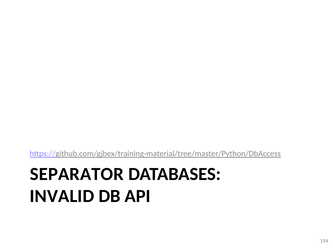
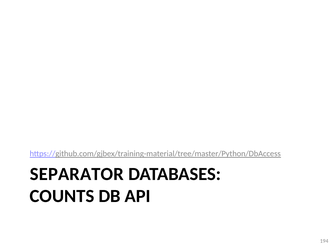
INVALID: INVALID -> COUNTS
